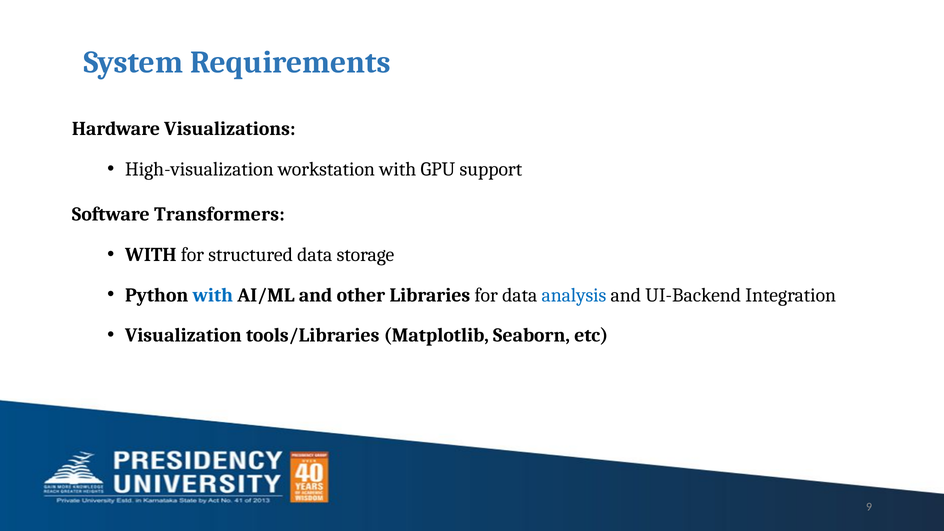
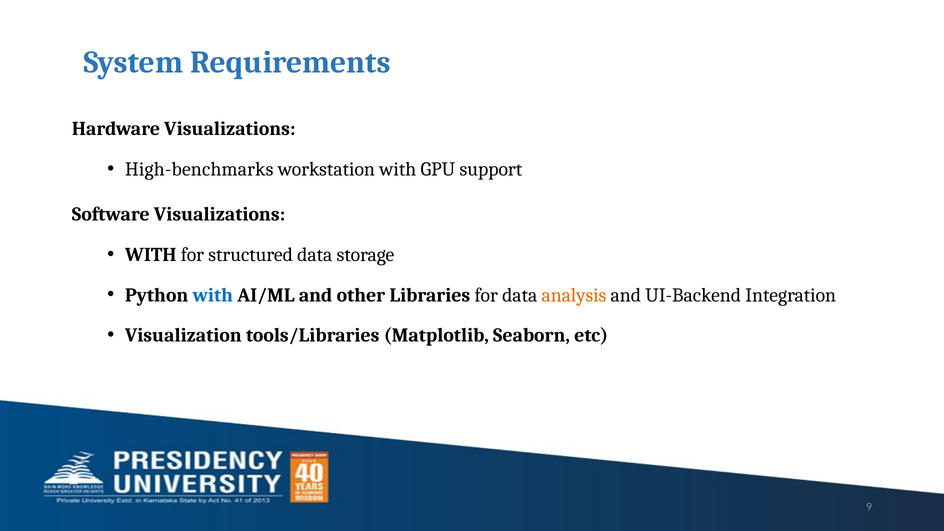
High-visualization: High-visualization -> High-benchmarks
Software Transformers: Transformers -> Visualizations
analysis colour: blue -> orange
